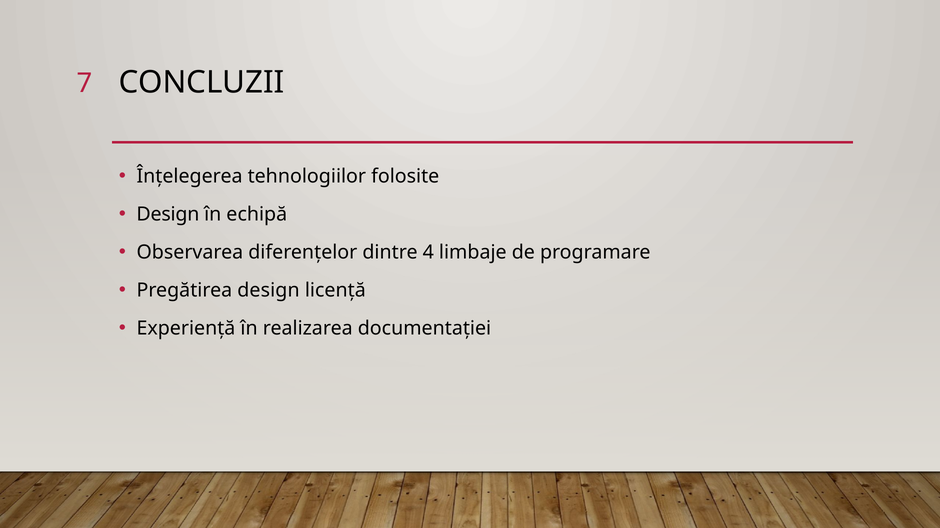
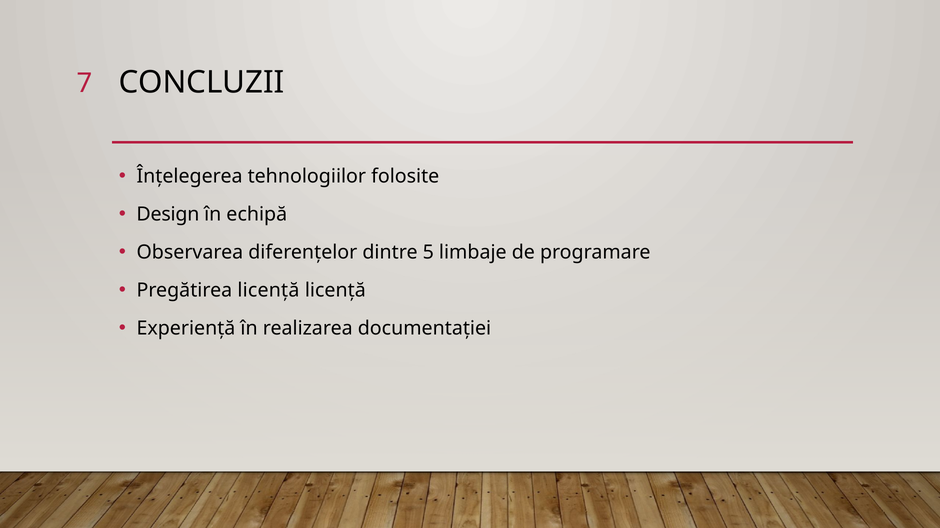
4: 4 -> 5
Pregătirea design: design -> licență
